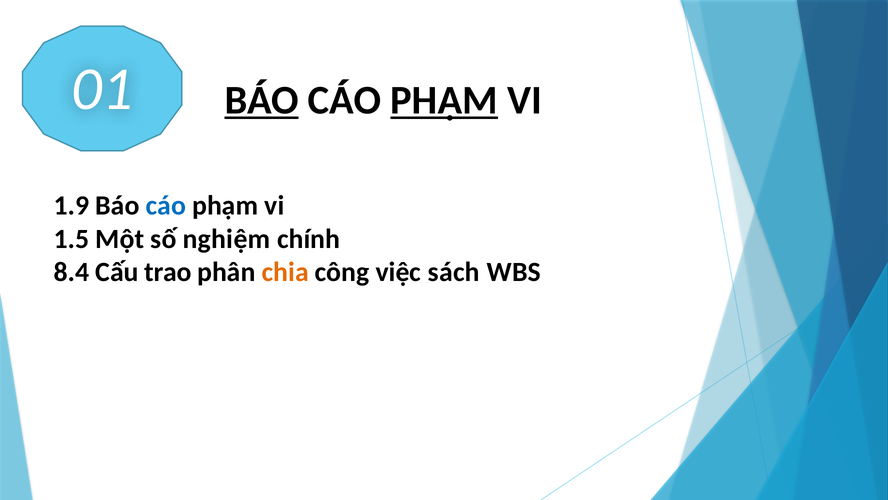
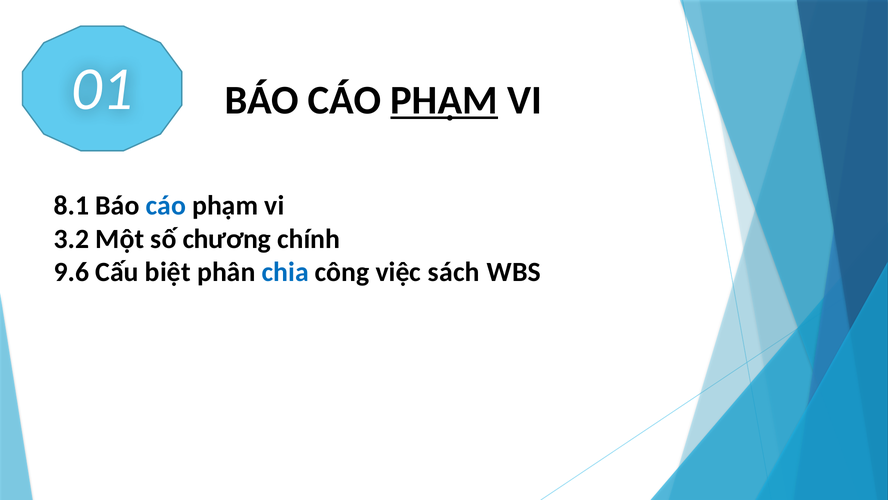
BÁO at (262, 100) underline: present -> none
1.9: 1.9 -> 8.1
1.5: 1.5 -> 3.2
nghiệm: nghiệm -> chương
8.4: 8.4 -> 9.6
trao: trao -> biệt
chia colour: orange -> blue
